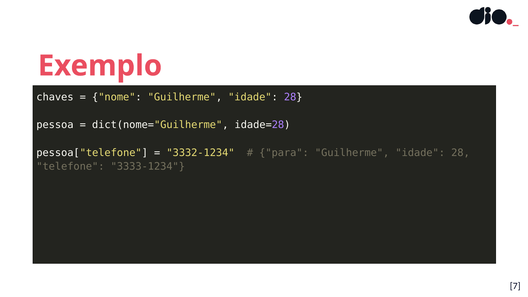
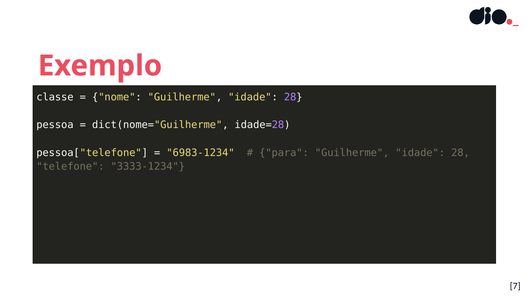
chaves: chaves -> classe
3332-1234: 3332-1234 -> 6983-1234
